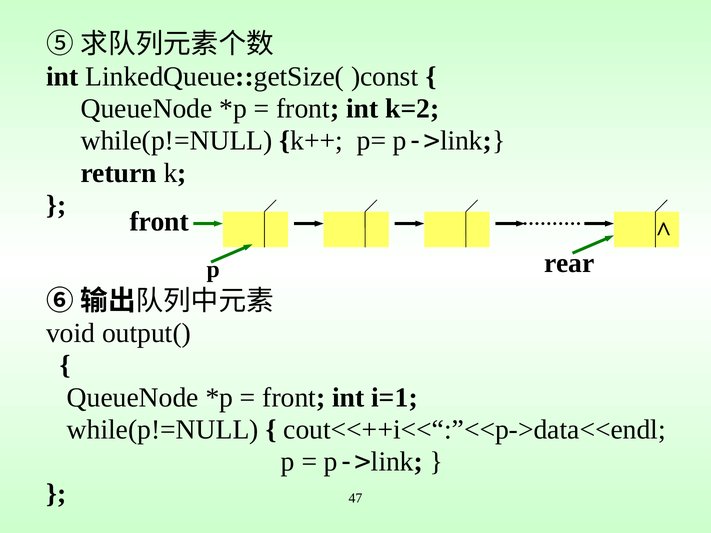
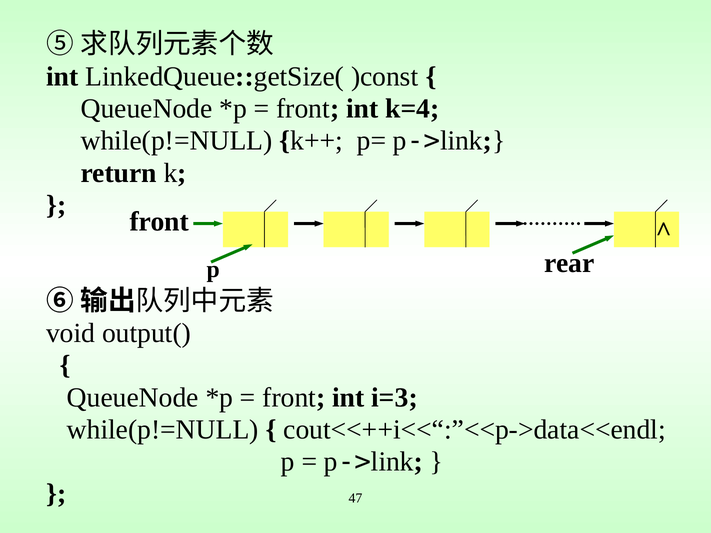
k=2: k=2 -> k=4
i=1: i=1 -> i=3
